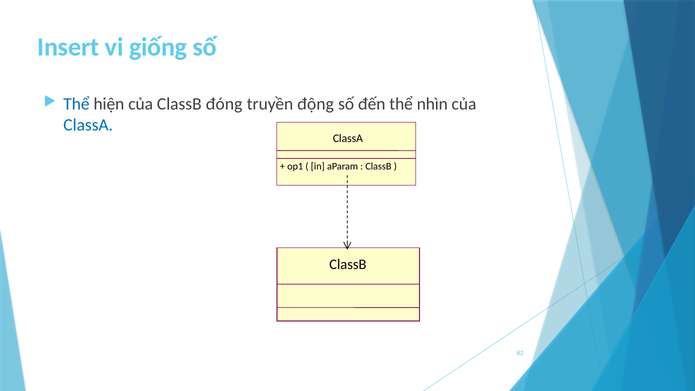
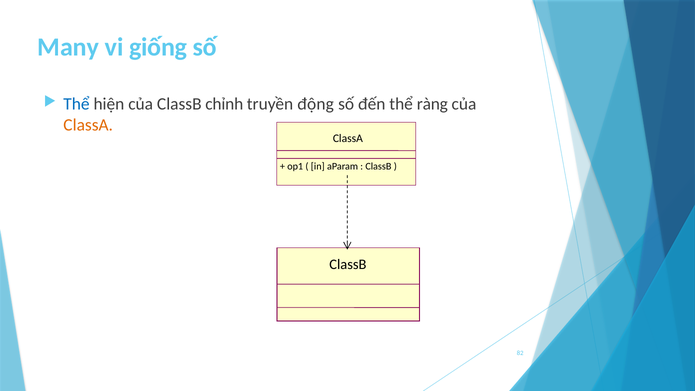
Insert: Insert -> Many
đóng: đóng -> chỉnh
nhìn: nhìn -> ràng
ClassA at (88, 125) colour: blue -> orange
